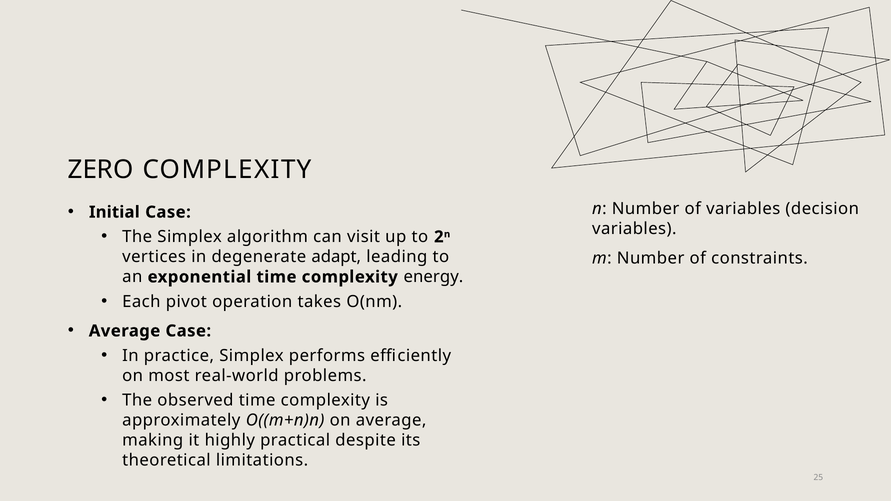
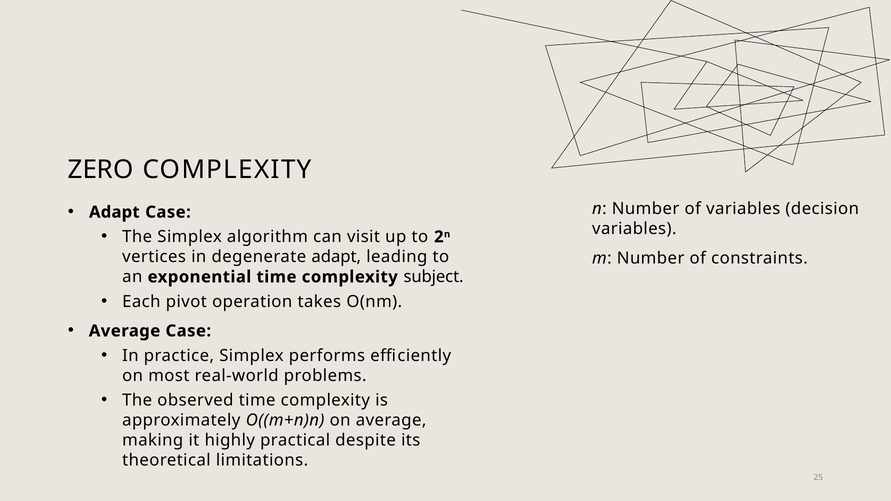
Initial at (114, 212): Initial -> Adapt
energy: energy -> subject
